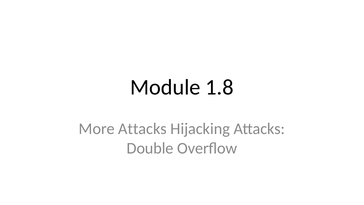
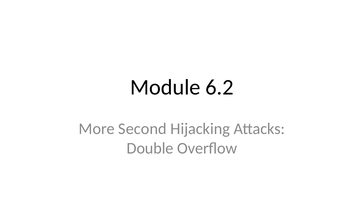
1.8: 1.8 -> 6.2
More Attacks: Attacks -> Second
